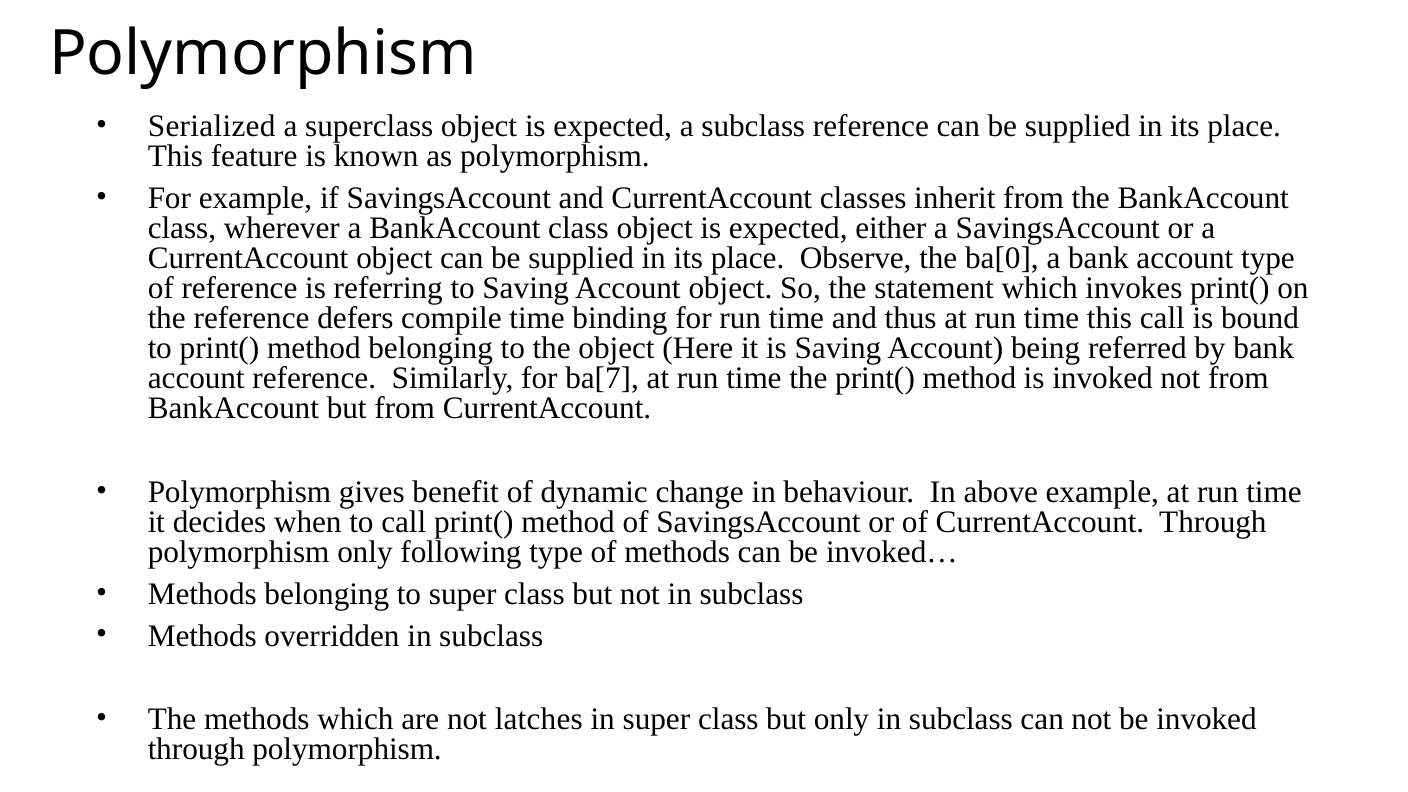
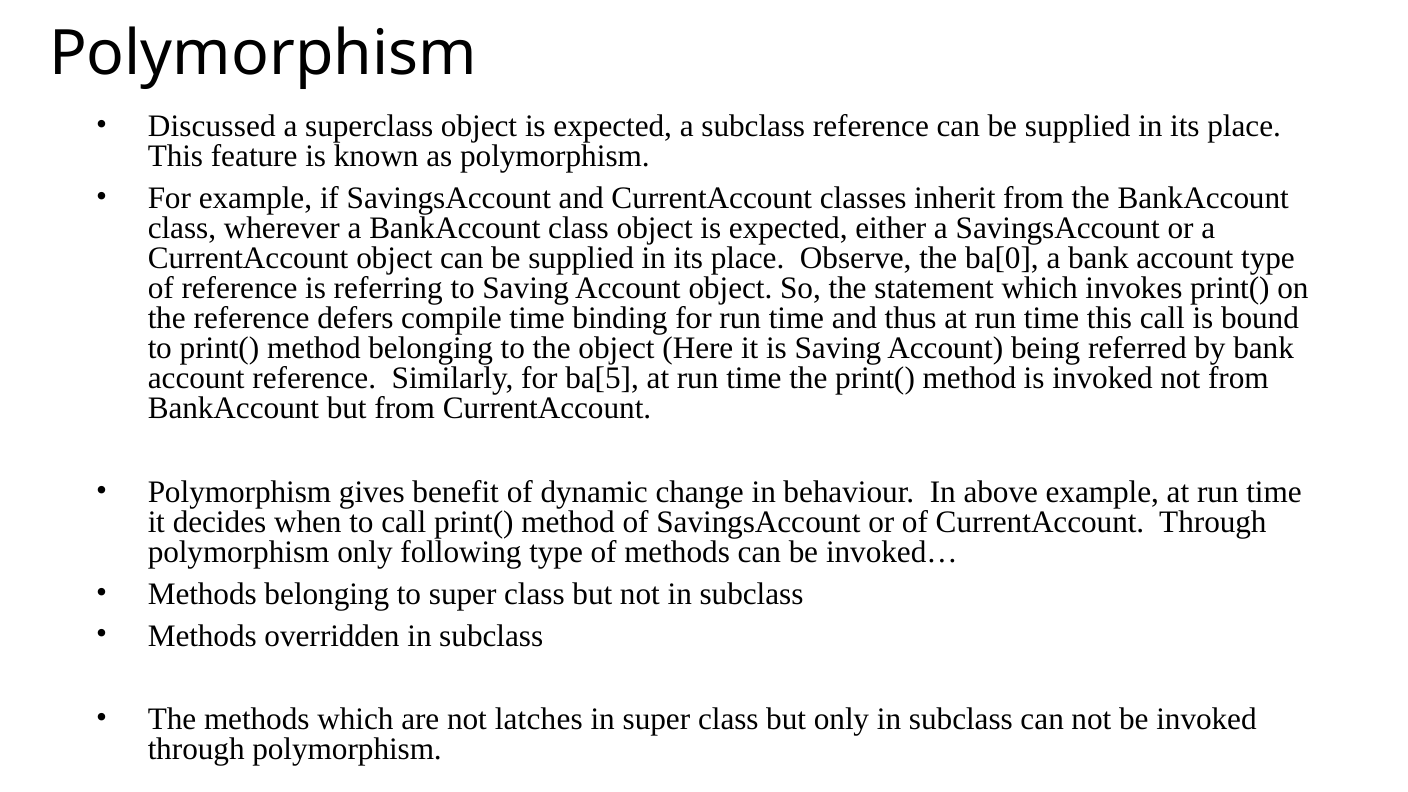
Serialized: Serialized -> Discussed
ba[7: ba[7 -> ba[5
